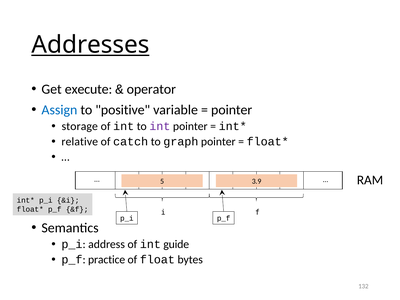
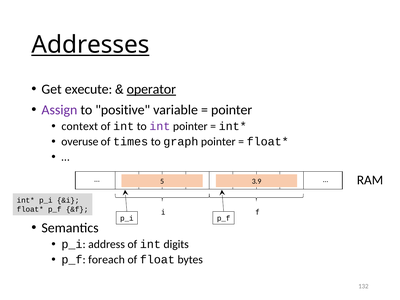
operator underline: none -> present
Assign colour: blue -> purple
storage: storage -> context
relative: relative -> overuse
catch: catch -> times
guide: guide -> digits
practice: practice -> foreach
